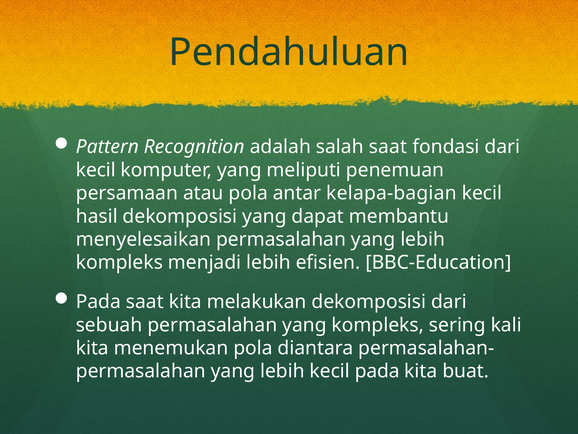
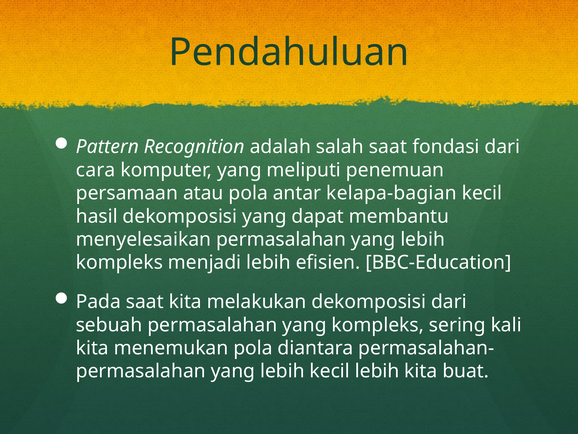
kecil at (96, 170): kecil -> cara
kecil pada: pada -> lebih
